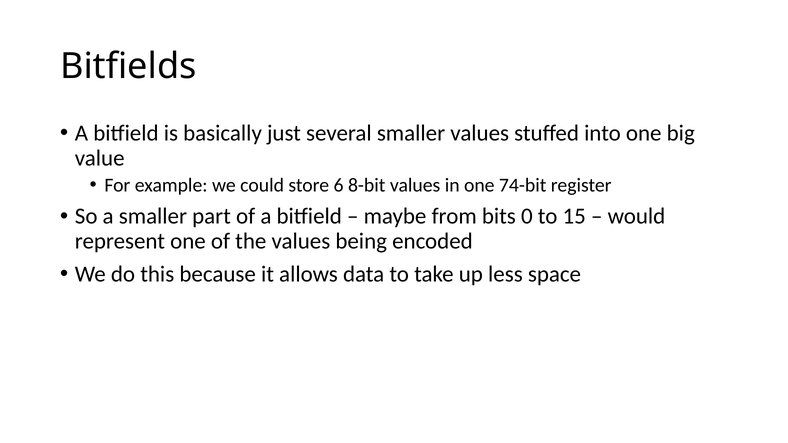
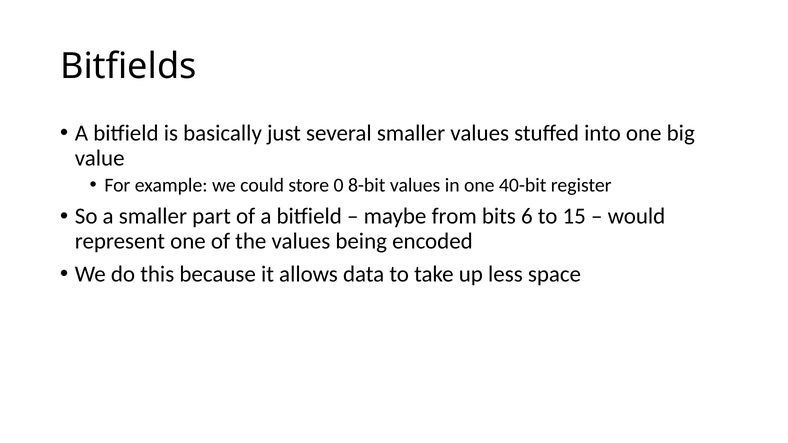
6: 6 -> 0
74-bit: 74-bit -> 40-bit
0: 0 -> 6
